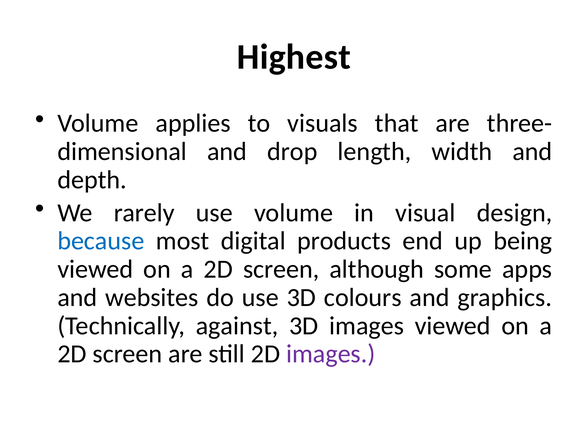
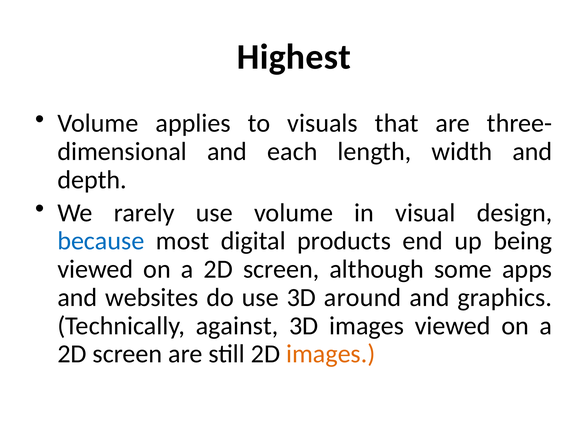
drop: drop -> each
colours: colours -> around
images at (331, 354) colour: purple -> orange
